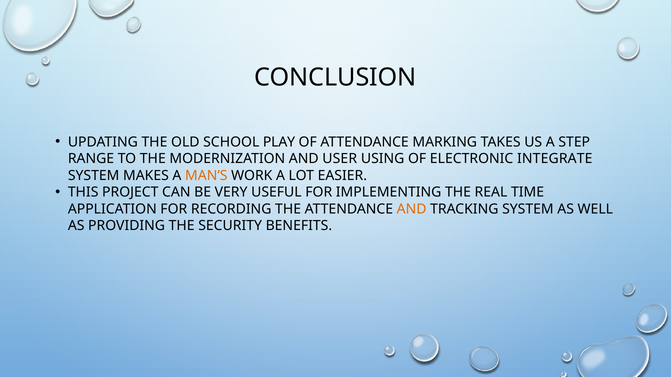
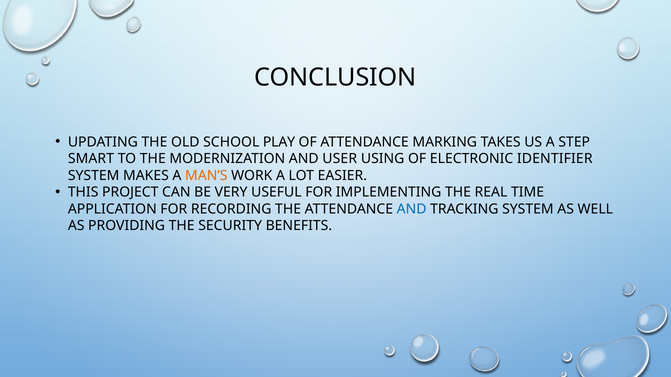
RANGE: RANGE -> SMART
INTEGRATE: INTEGRATE -> IDENTIFIER
AND at (412, 209) colour: orange -> blue
